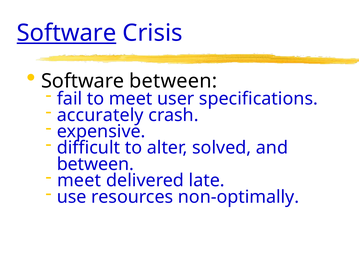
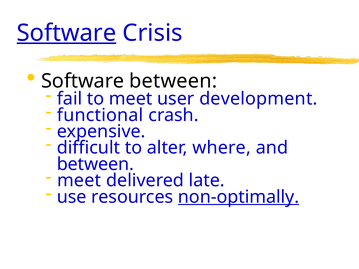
specifications: specifications -> development
accurately: accurately -> functional
solved: solved -> where
non-optimally underline: none -> present
